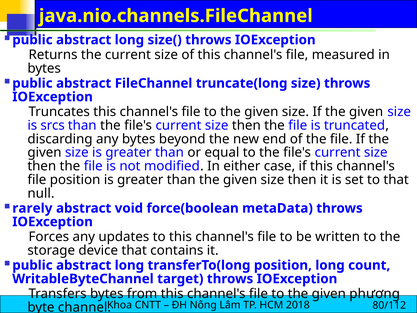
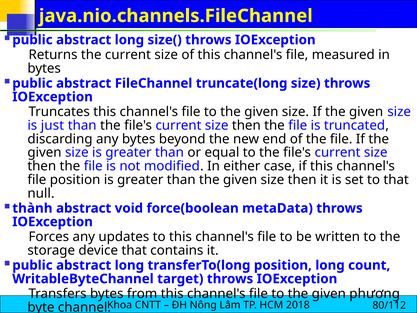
srcs: srcs -> just
rarely: rarely -> thành
